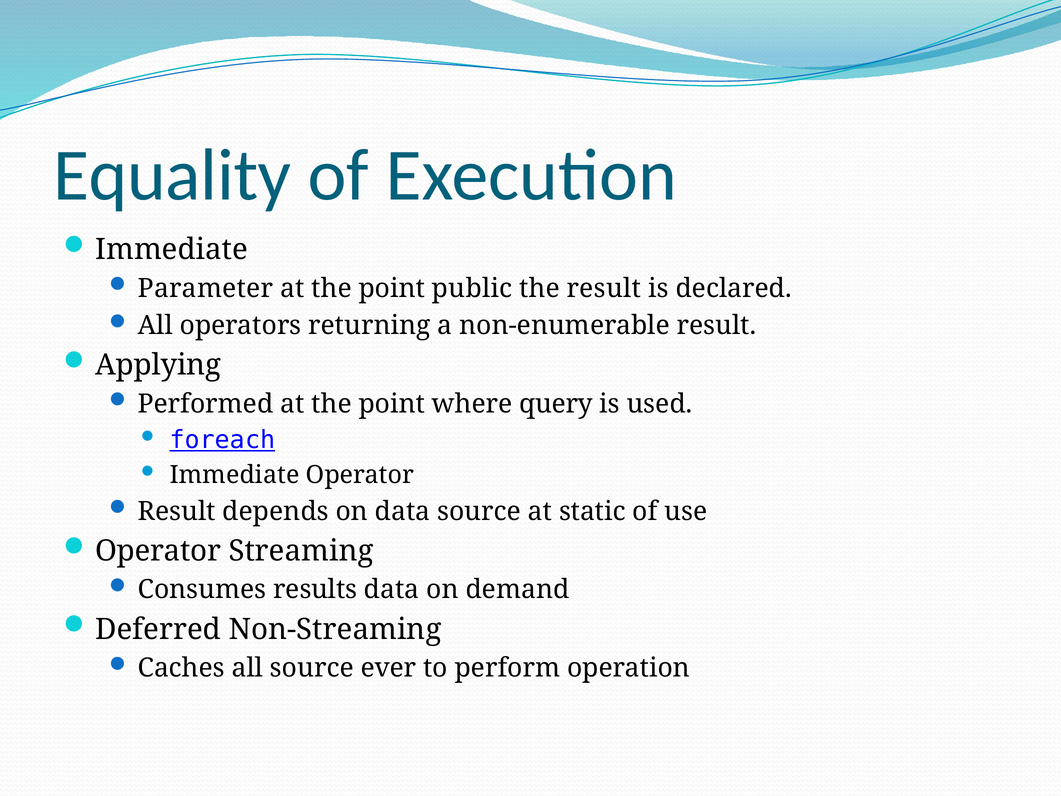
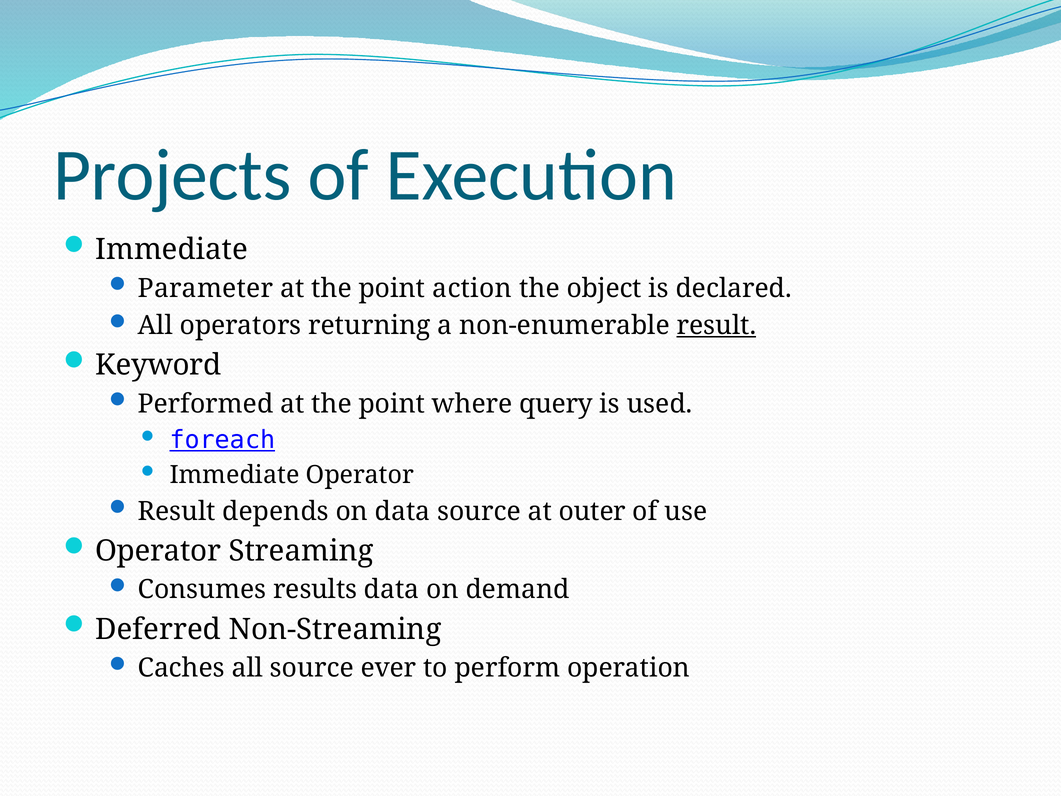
Equality: Equality -> Projects
public: public -> action
the result: result -> object
result at (716, 325) underline: none -> present
Applying: Applying -> Keyword
static: static -> outer
